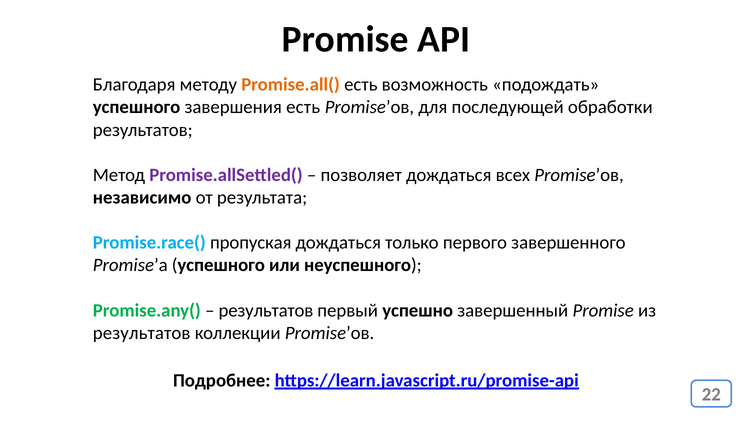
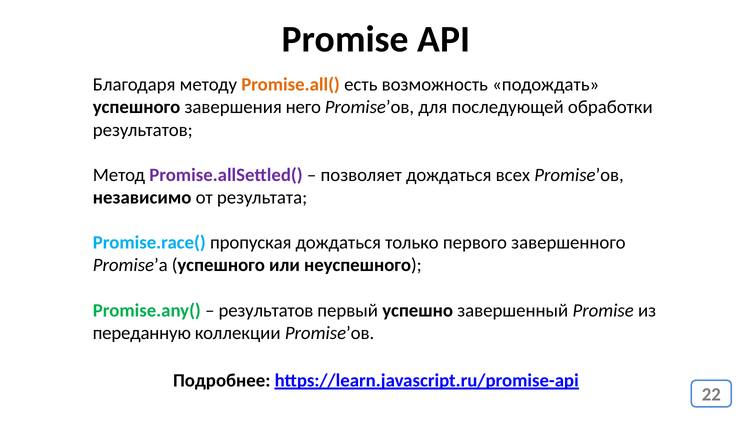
завершения есть: есть -> него
результатов at (142, 333): результатов -> переданную
